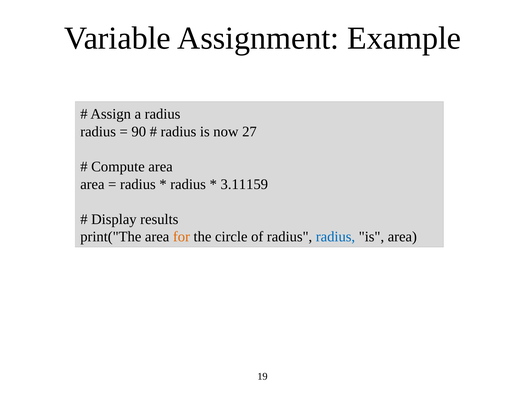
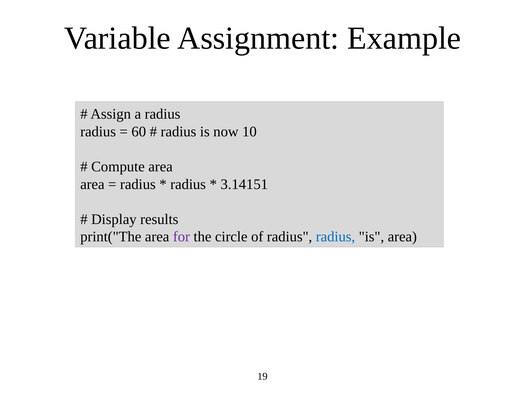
90: 90 -> 60
27: 27 -> 10
3.11159: 3.11159 -> 3.14151
for colour: orange -> purple
